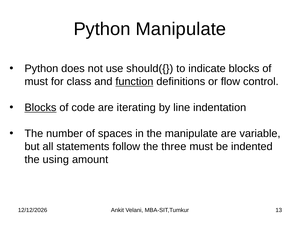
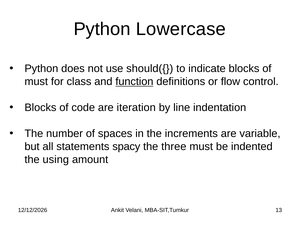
Python Manipulate: Manipulate -> Lowercase
Blocks at (40, 108) underline: present -> none
iterating: iterating -> iteration
the manipulate: manipulate -> increments
follow: follow -> spacy
